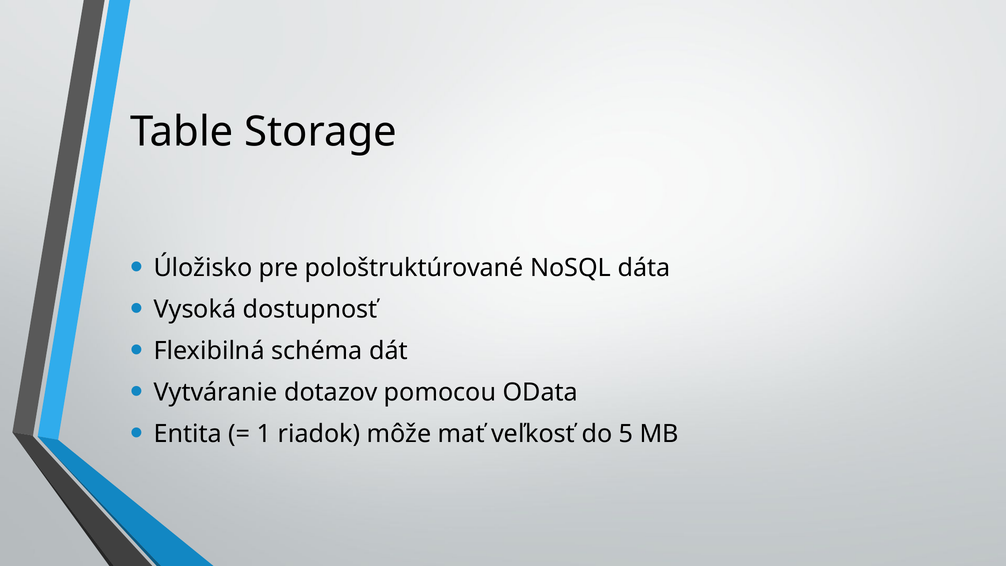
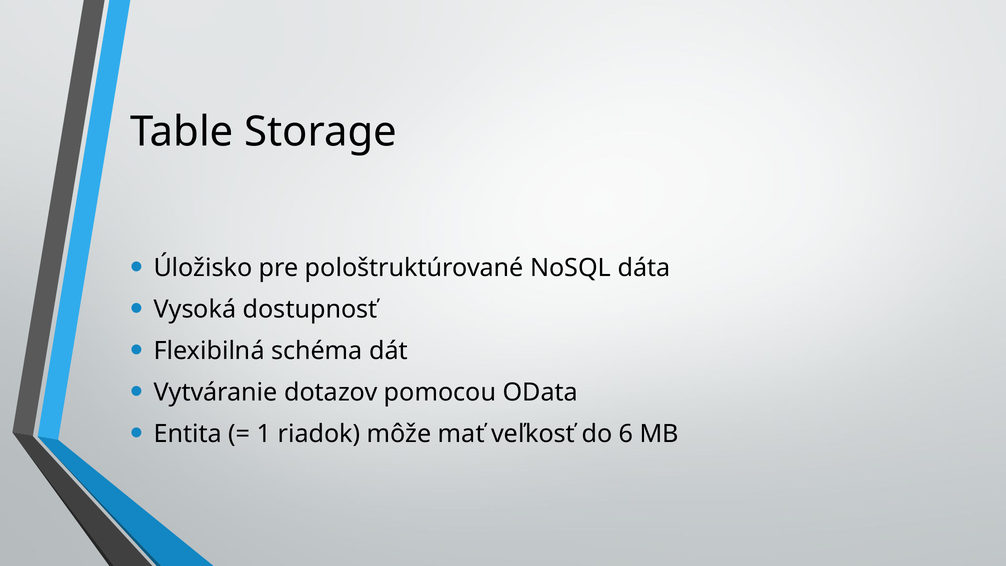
5: 5 -> 6
